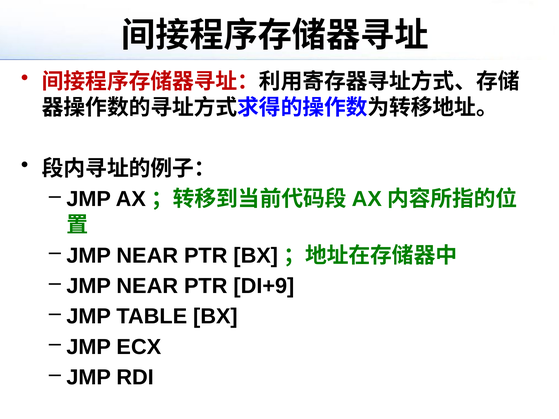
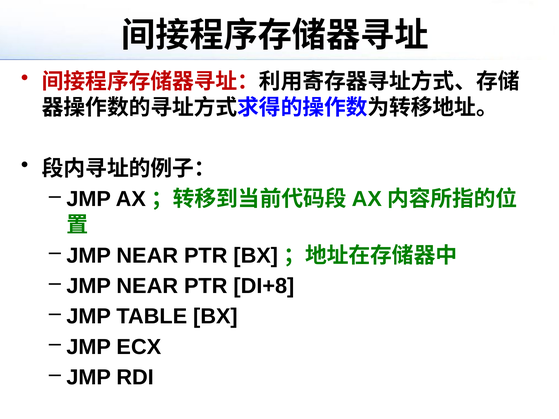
DI+9: DI+9 -> DI+8
